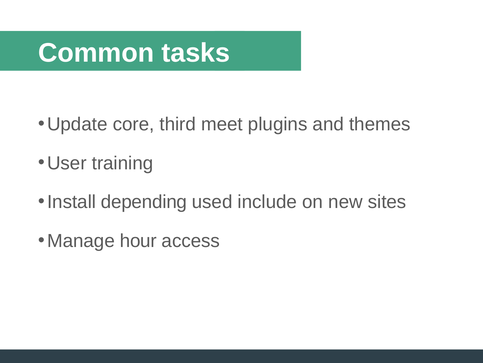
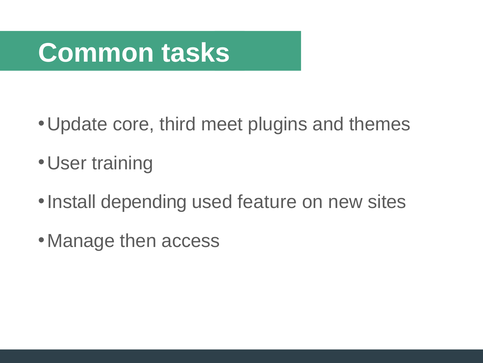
include: include -> feature
hour: hour -> then
